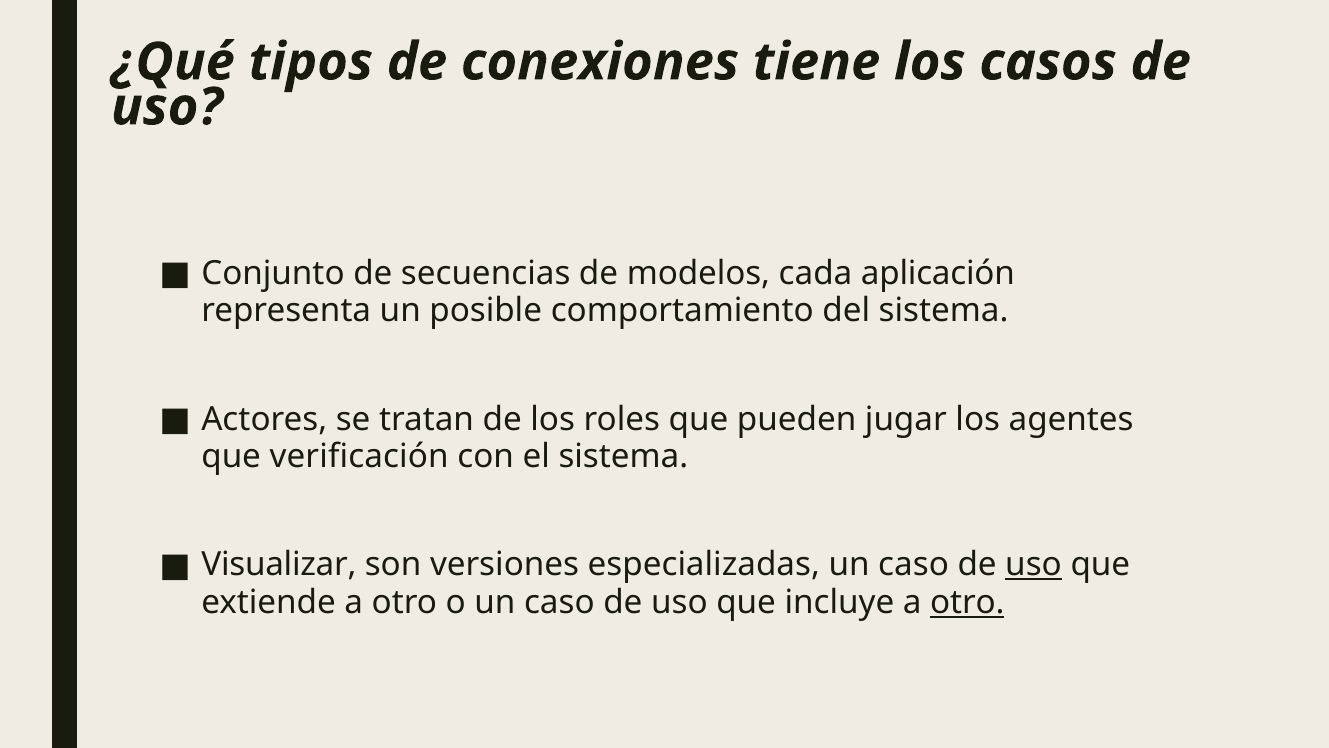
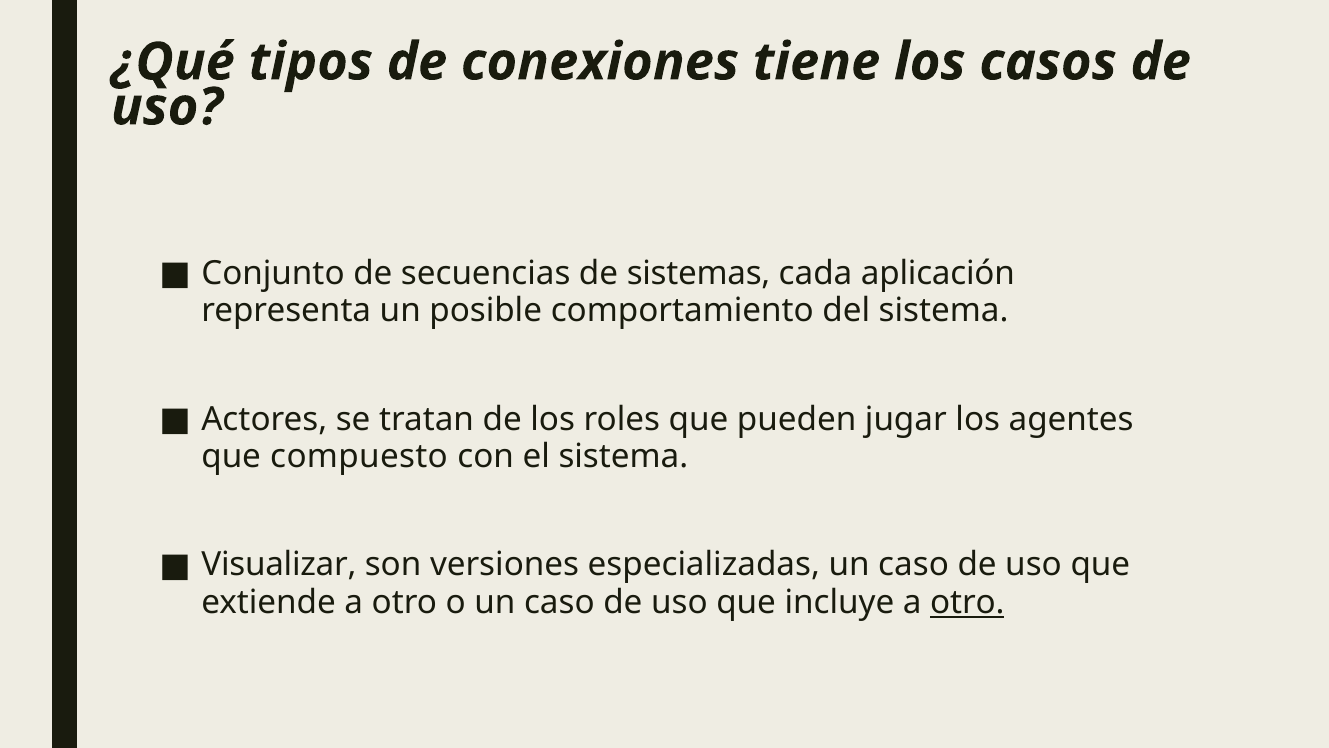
modelos: modelos -> sistemas
verificación: verificación -> compuesto
uso at (1034, 565) underline: present -> none
